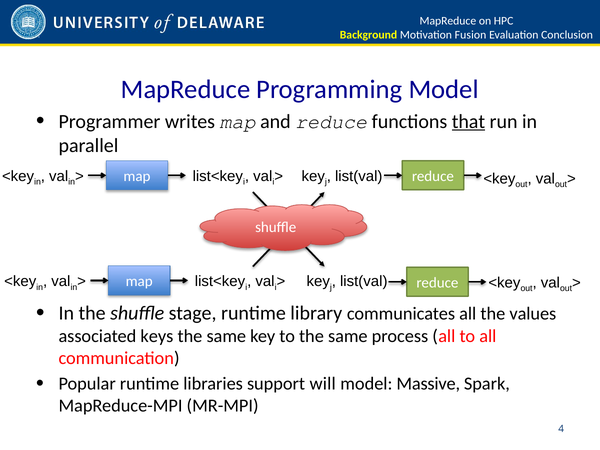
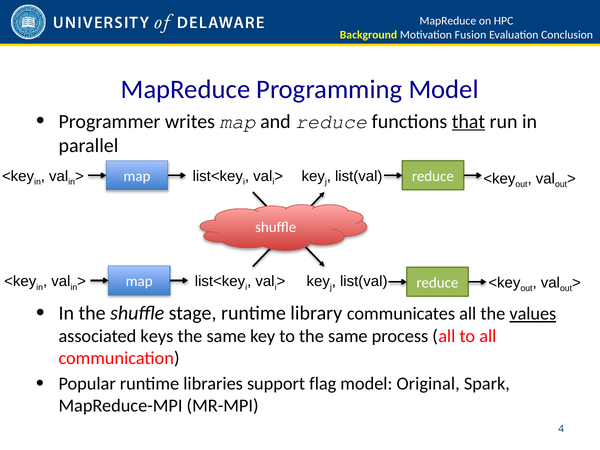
values underline: none -> present
will: will -> flag
Massive: Massive -> Original
